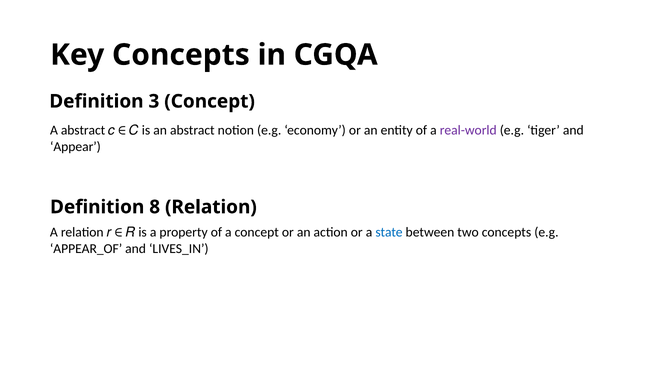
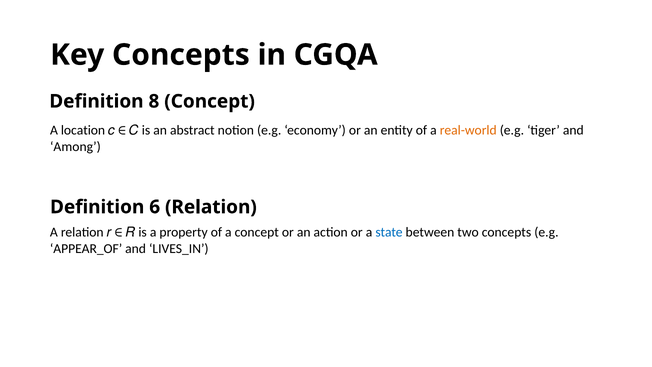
3: 3 -> 8
A abstract: abstract -> location
real-world colour: purple -> orange
Appear: Appear -> Among
8: 8 -> 6
